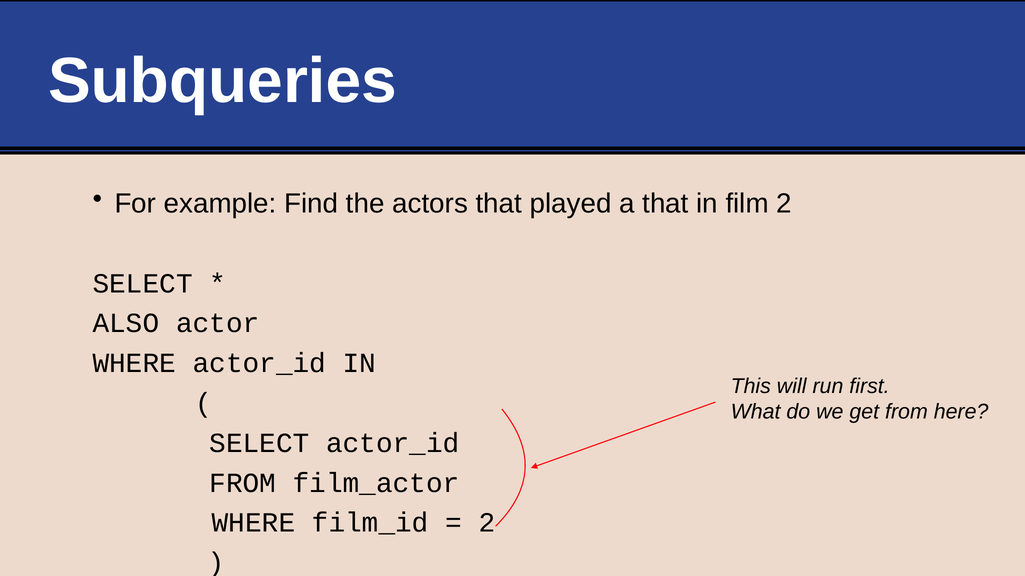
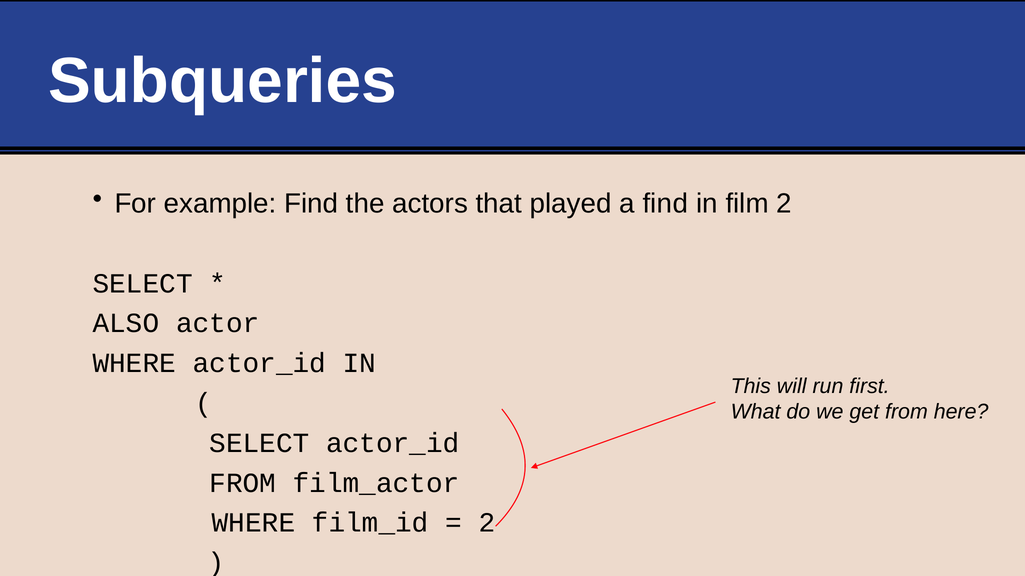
a that: that -> find
